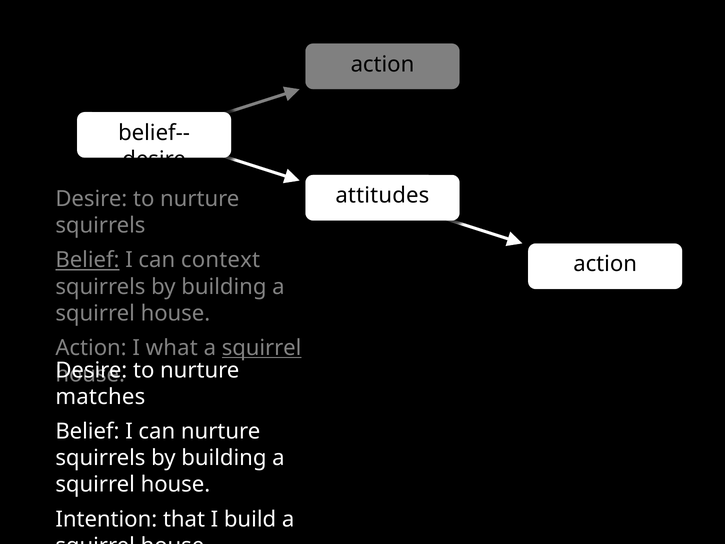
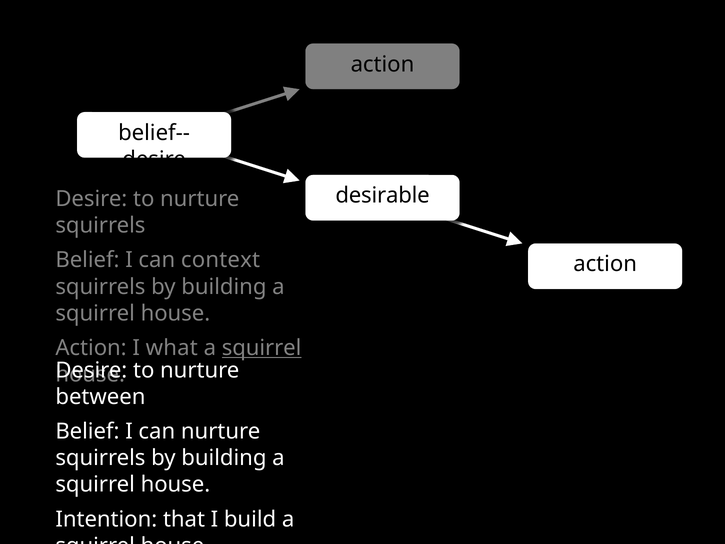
attitudes: attitudes -> desirable
Belief at (87, 260) underline: present -> none
matches: matches -> between
